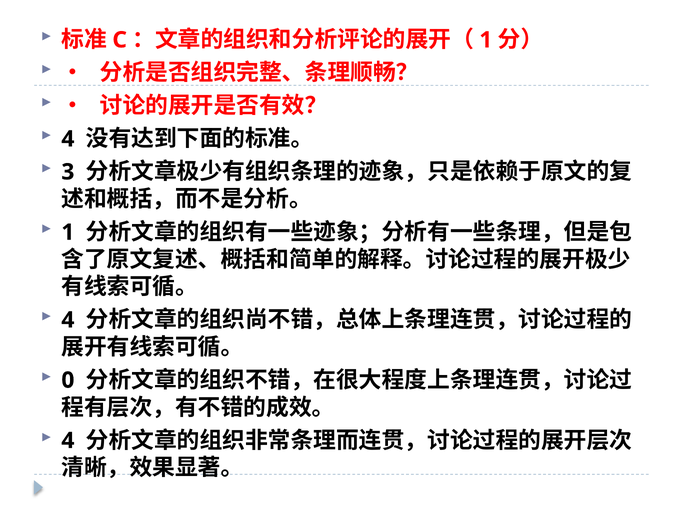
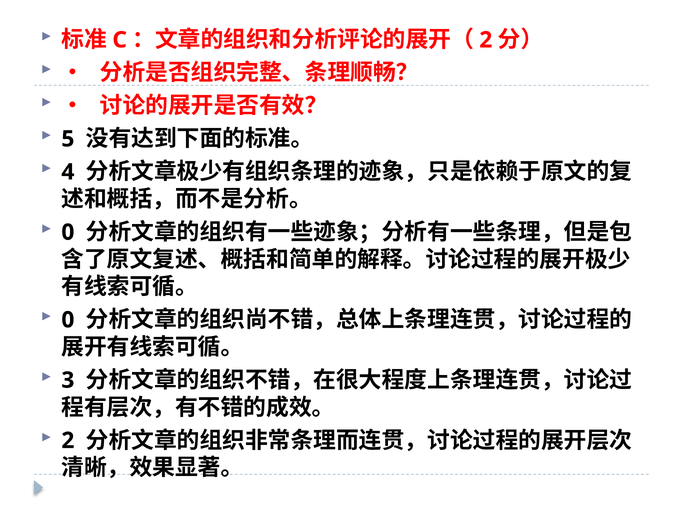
1 at (486, 40): 1 -> 2
4 at (68, 139): 4 -> 5
3: 3 -> 4
1 at (68, 232): 1 -> 0
4 at (68, 320): 4 -> 0
0: 0 -> 3
4 at (68, 441): 4 -> 2
